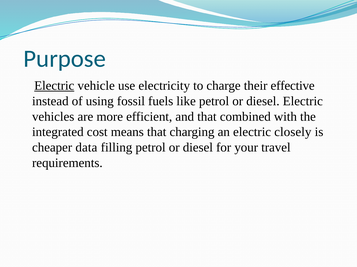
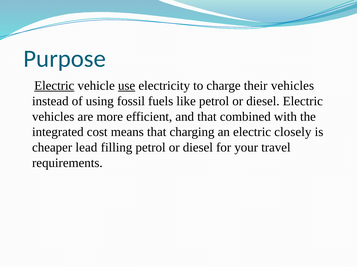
use underline: none -> present
their effective: effective -> vehicles
data: data -> lead
